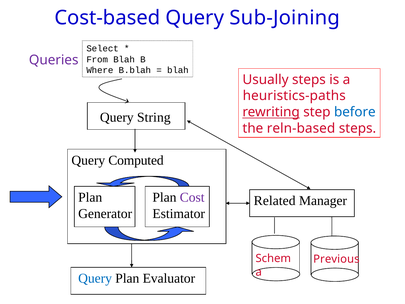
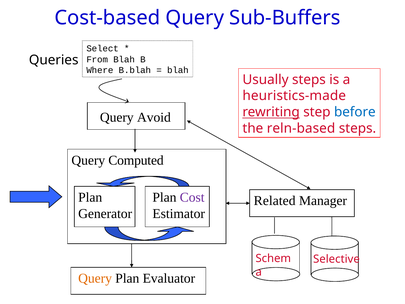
Sub-Joining: Sub-Joining -> Sub-Buffers
Queries colour: purple -> black
heuristics-paths: heuristics-paths -> heuristics-made
String: String -> Avoid
Previous: Previous -> Selective
Query at (95, 278) colour: blue -> orange
